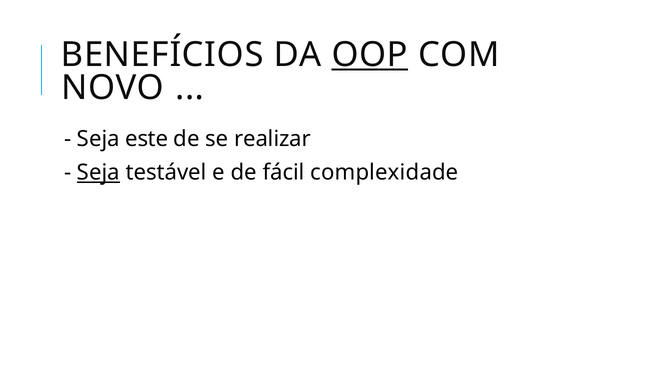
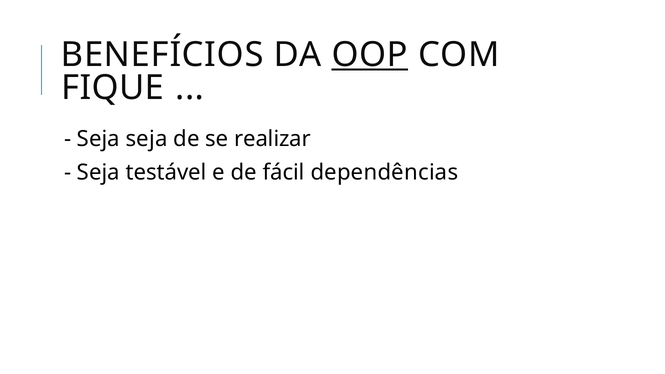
NOVO: NOVO -> FIQUE
Seja este: este -> seja
Seja at (98, 173) underline: present -> none
complexidade: complexidade -> dependências
